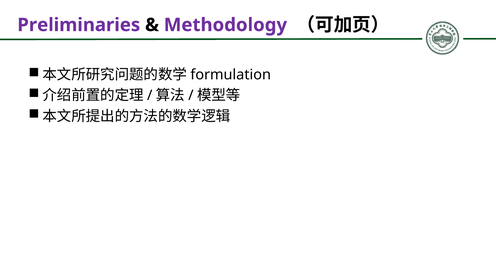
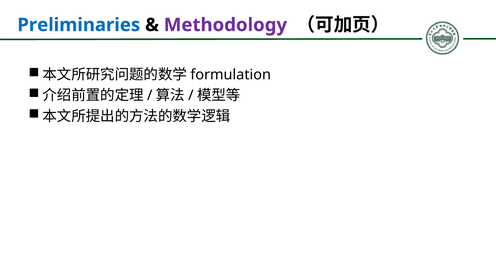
Preliminaries colour: purple -> blue
